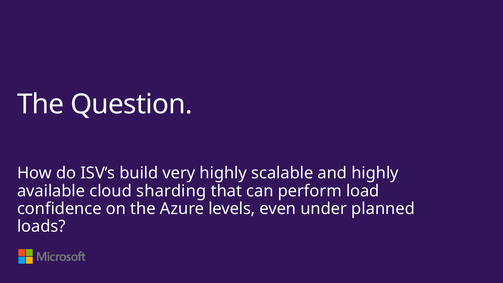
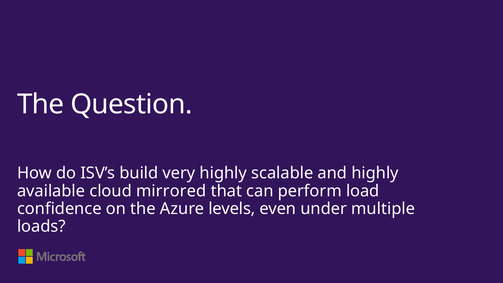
sharding: sharding -> mirrored
planned: planned -> multiple
